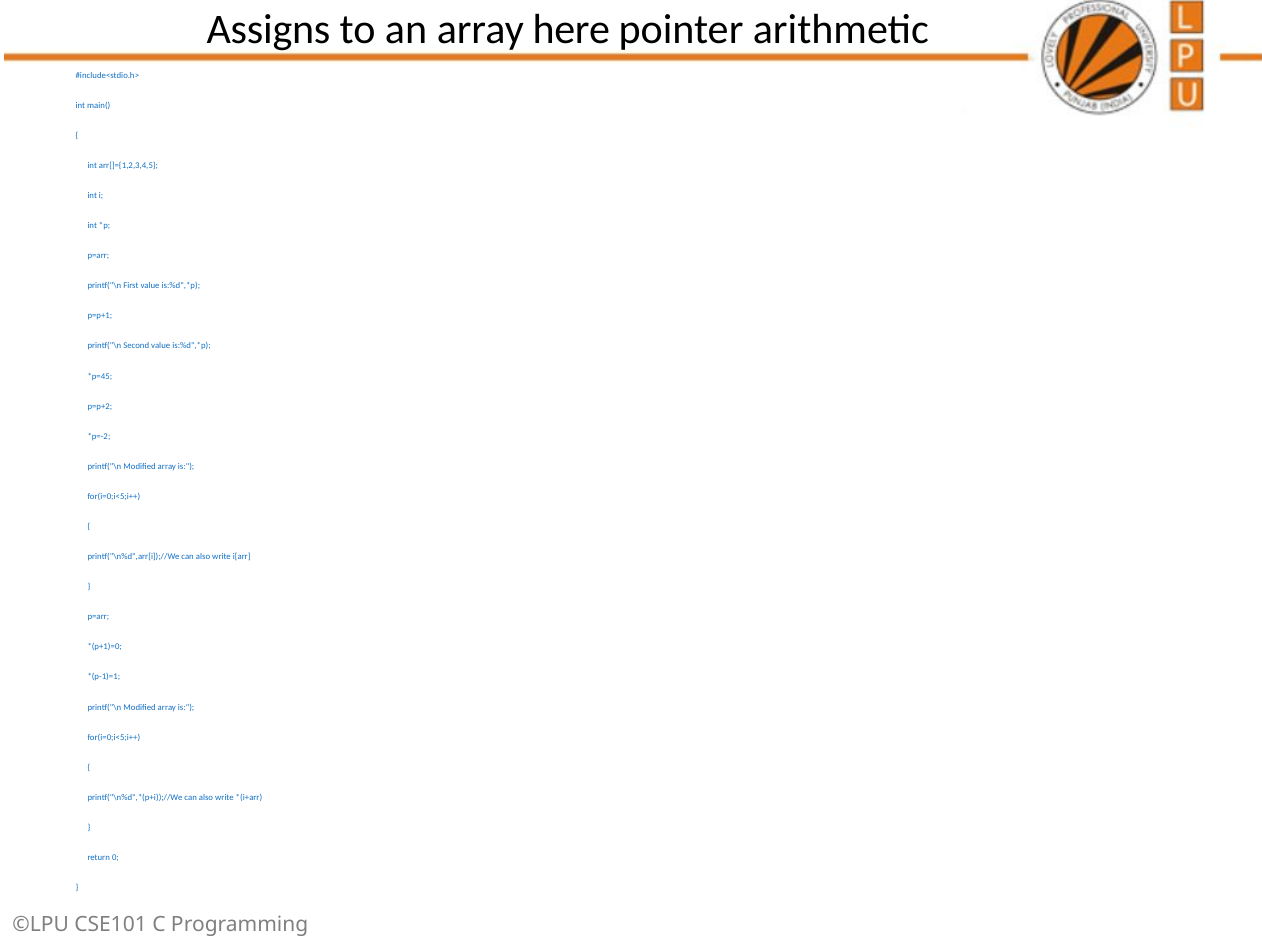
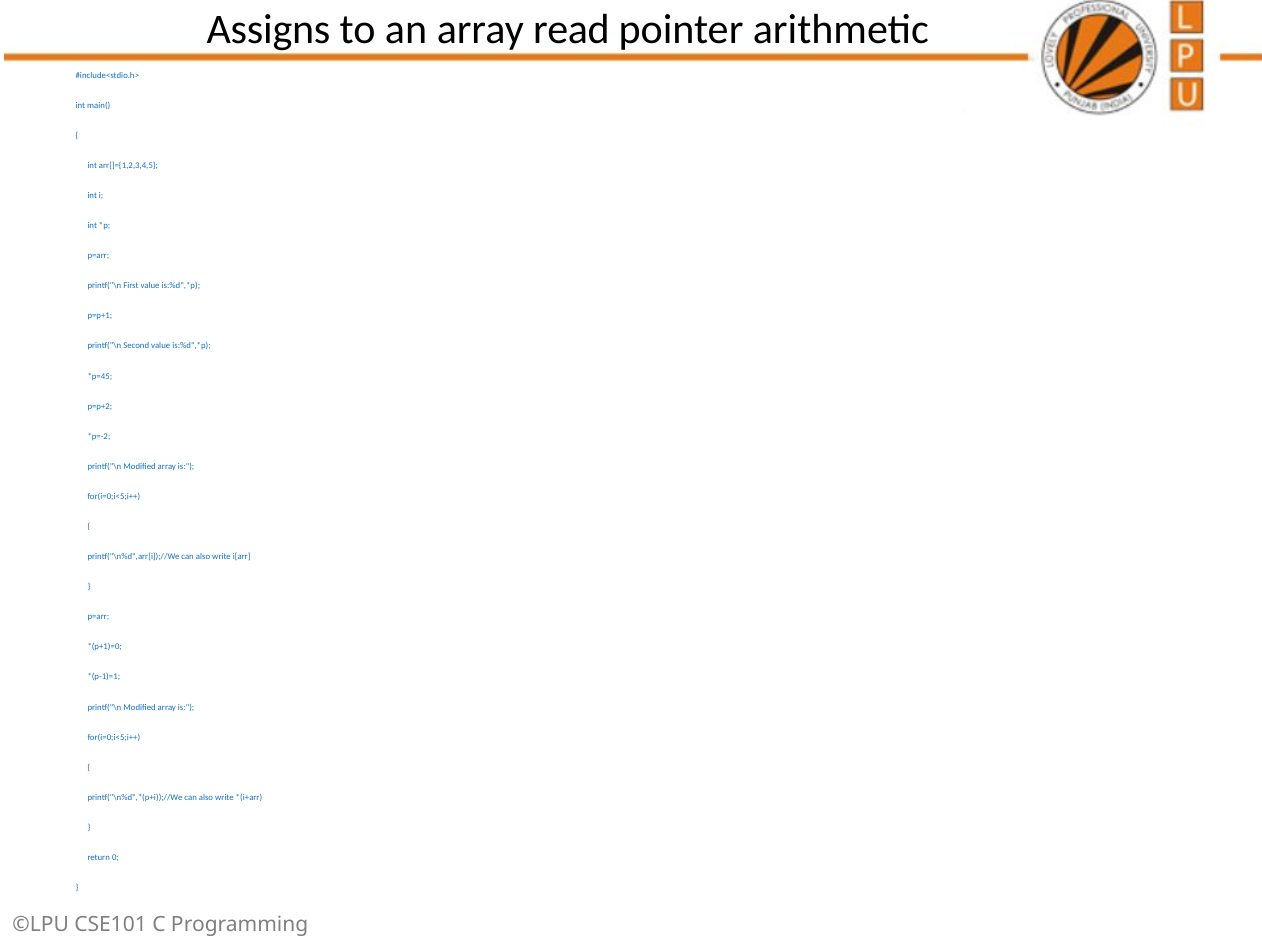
here: here -> read
